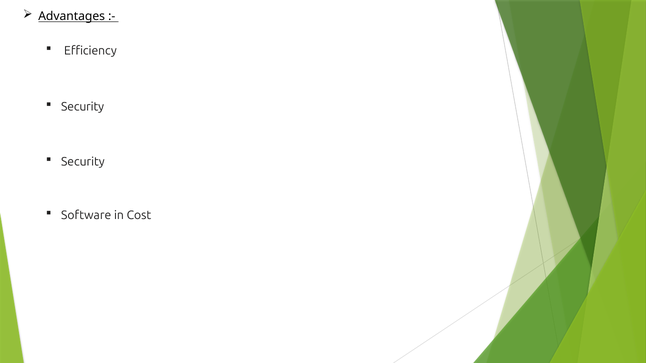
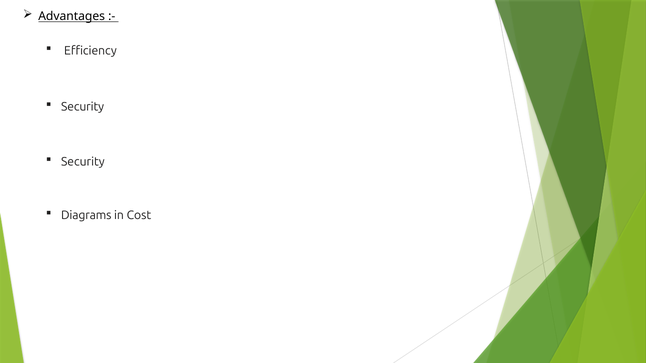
Software: Software -> Diagrams
